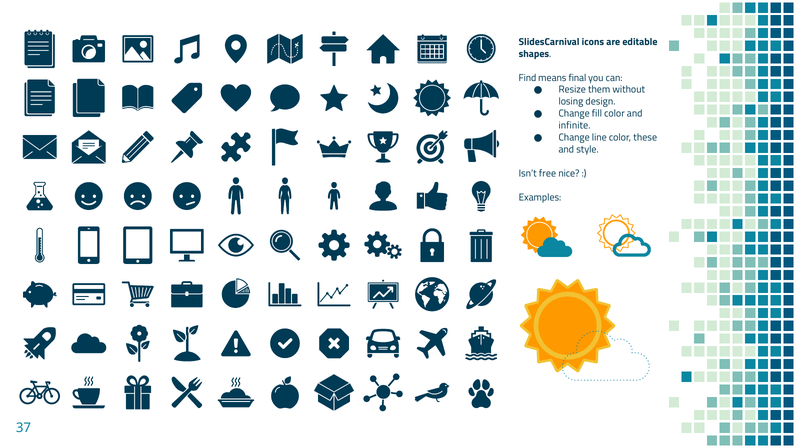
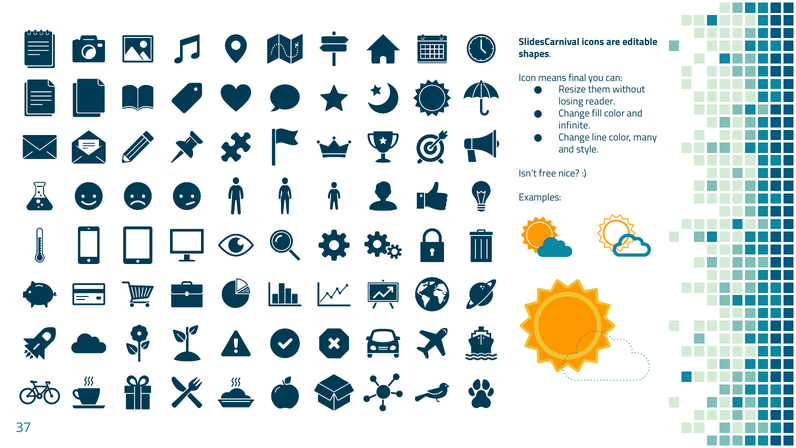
Find: Find -> Icon
design: design -> reader
these: these -> many
